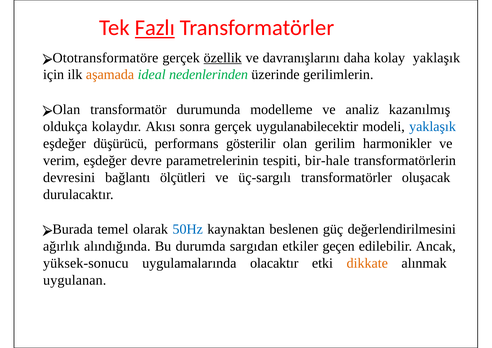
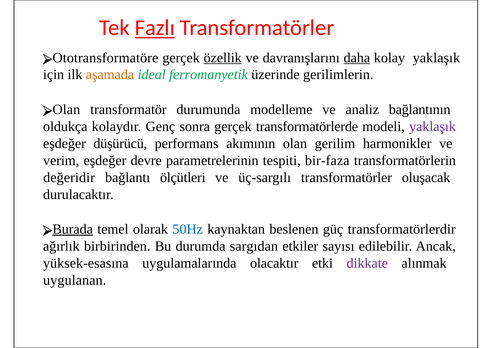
daha underline: none -> present
nedenlerinden: nedenlerinden -> ferromanyetik
kazanılmış: kazanılmış -> bağlantının
Akısı: Akısı -> Genç
uygulanabilecektir: uygulanabilecektir -> transformatörlerde
yaklaşık at (433, 126) colour: blue -> purple
gösterilir: gösterilir -> akımının
bir-hale: bir-hale -> bir-faza
devresini: devresini -> değeridir
Burada underline: none -> present
değerlendirilmesini: değerlendirilmesini -> transformatörlerdir
alındığında: alındığında -> birbirinden
geçen: geçen -> sayısı
yüksek-sonucu: yüksek-sonucu -> yüksek-esasına
dikkate colour: orange -> purple
